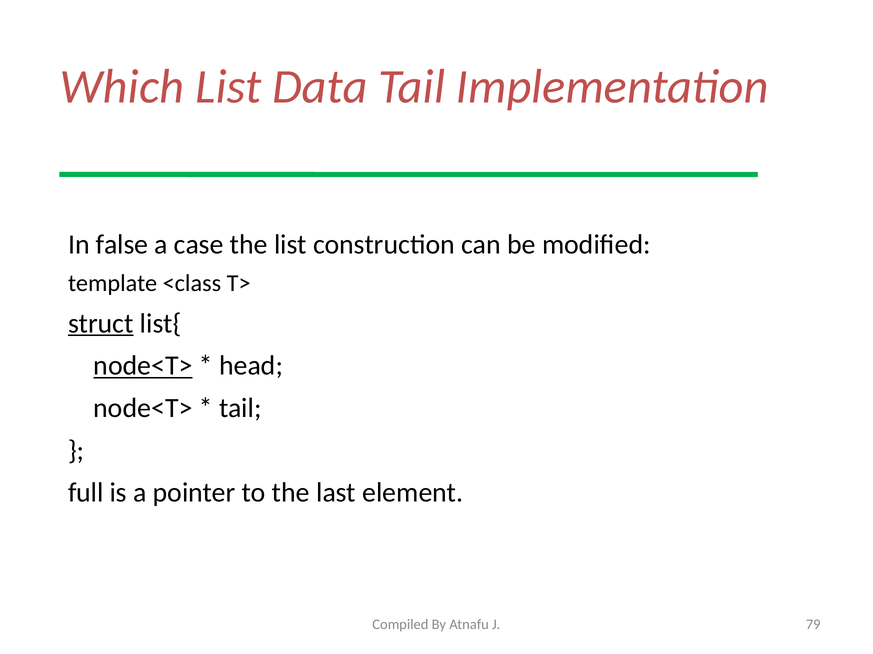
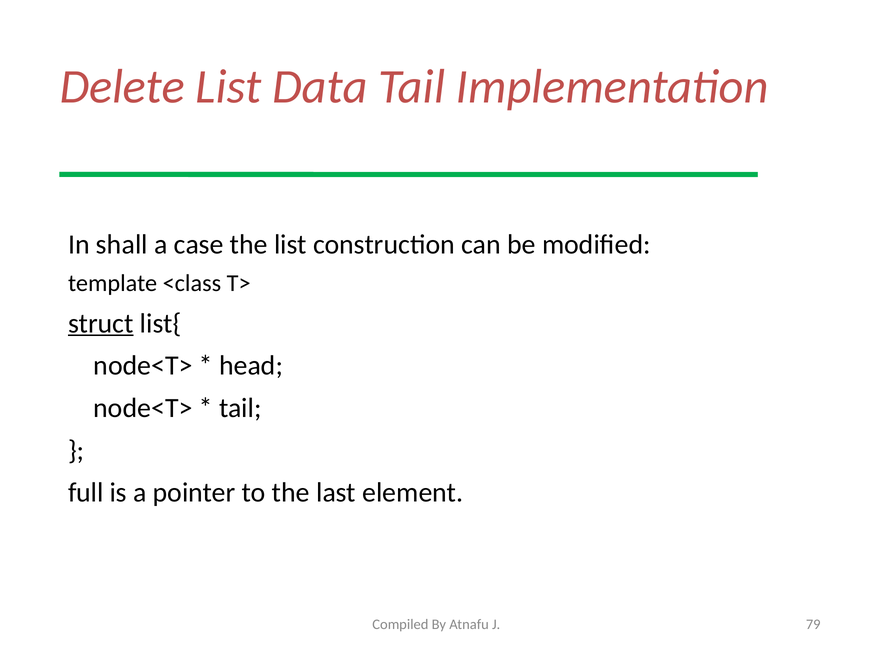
Which: Which -> Delete
false: false -> shall
node<T> at (143, 366) underline: present -> none
